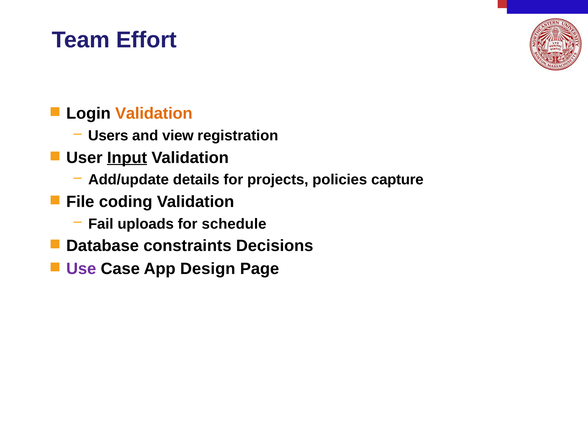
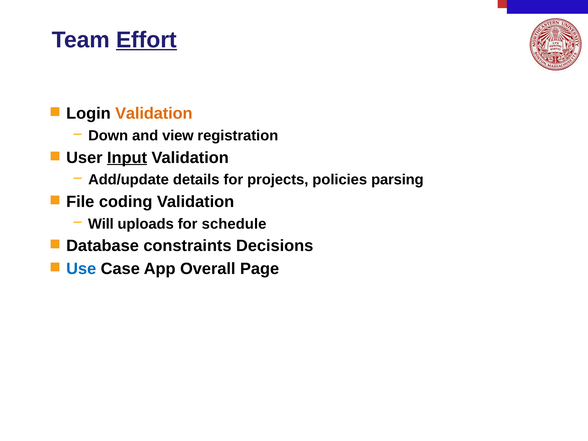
Effort underline: none -> present
Users: Users -> Down
capture: capture -> parsing
Fail: Fail -> Will
Use colour: purple -> blue
Design: Design -> Overall
